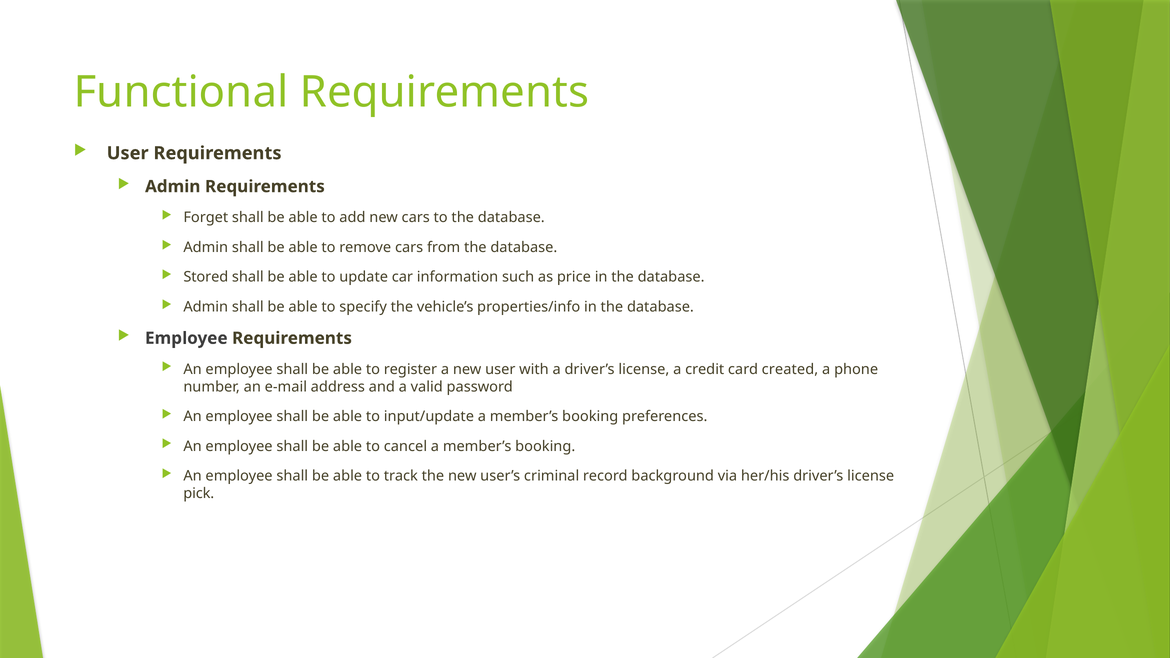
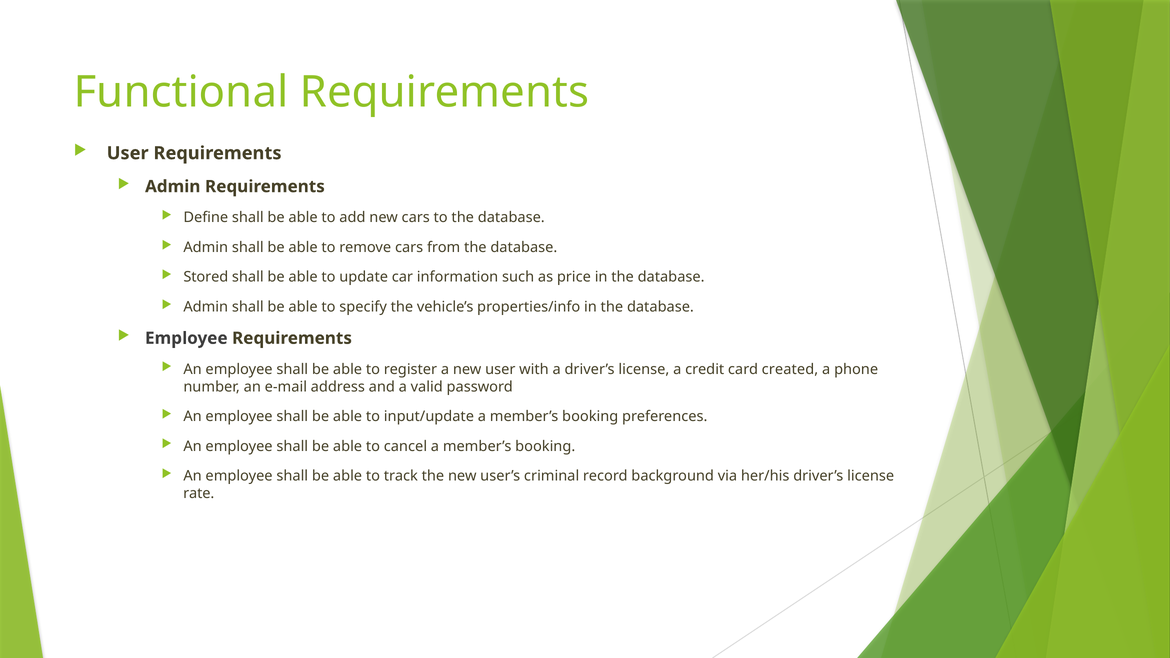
Forget: Forget -> Define
pick: pick -> rate
